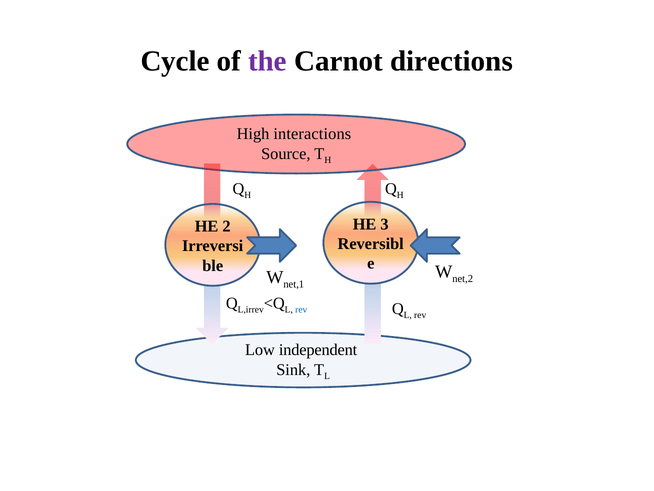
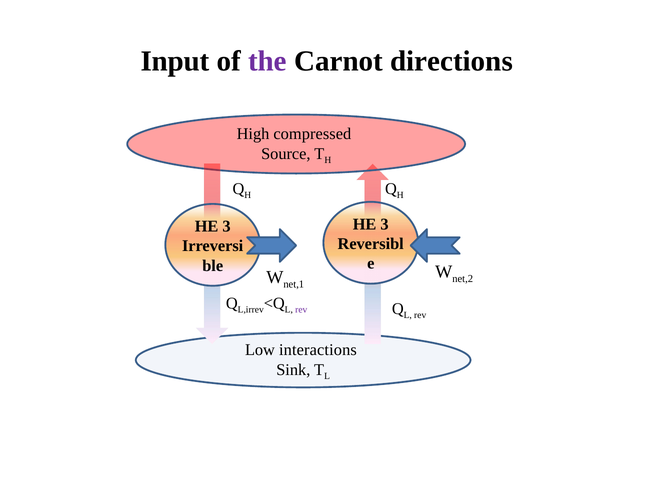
Cycle: Cycle -> Input
interactions: interactions -> compressed
2 at (227, 226): 2 -> 3
rev at (301, 309) colour: blue -> purple
independent: independent -> interactions
